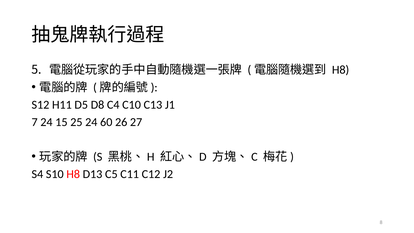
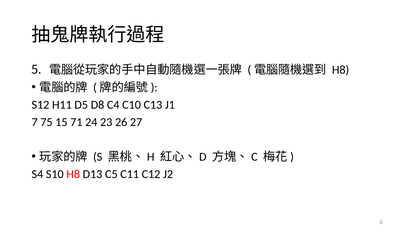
7 24: 24 -> 75
25: 25 -> 71
60: 60 -> 23
